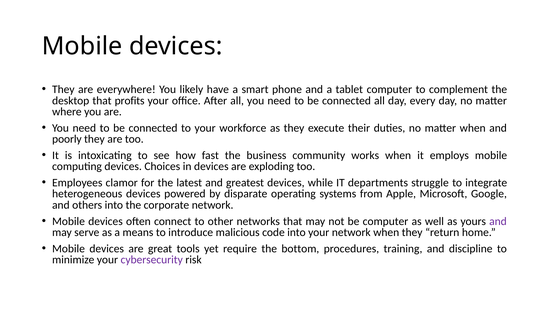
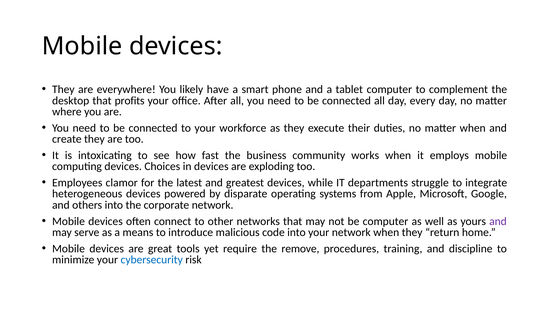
poorly: poorly -> create
bottom: bottom -> remove
cybersecurity colour: purple -> blue
